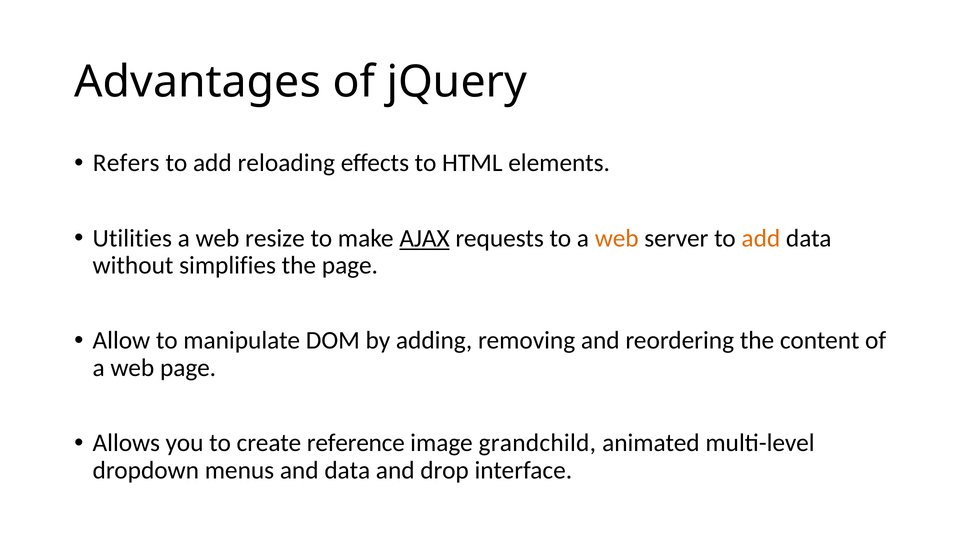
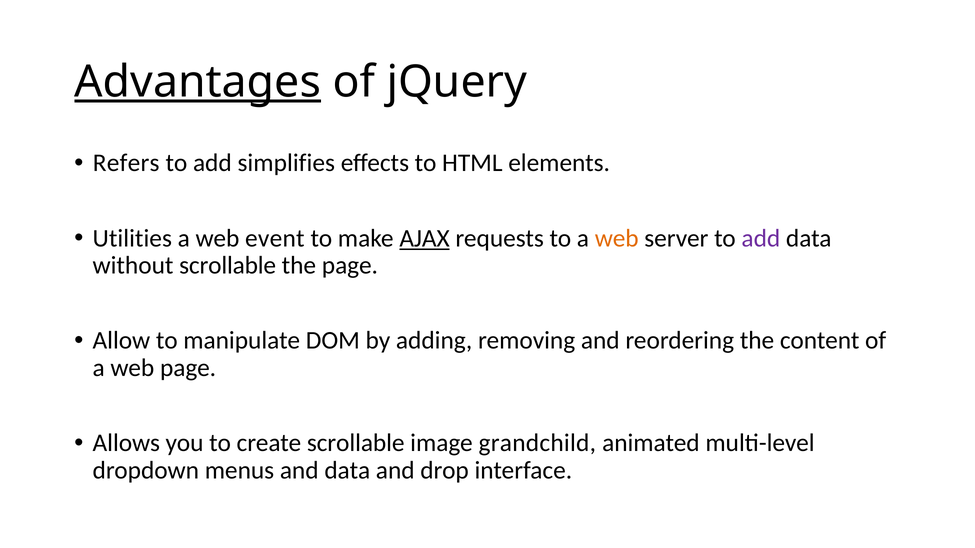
Advantages underline: none -> present
reloading: reloading -> simplifies
resize: resize -> event
add at (761, 238) colour: orange -> purple
without simplifies: simplifies -> scrollable
create reference: reference -> scrollable
